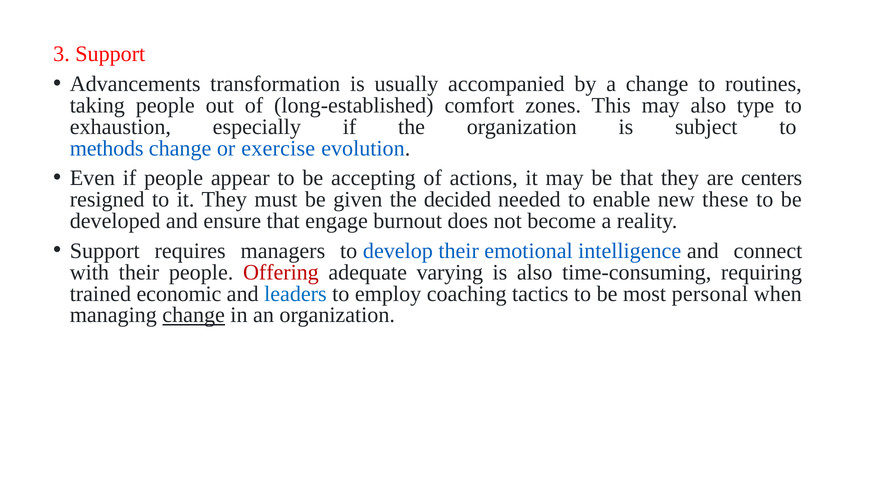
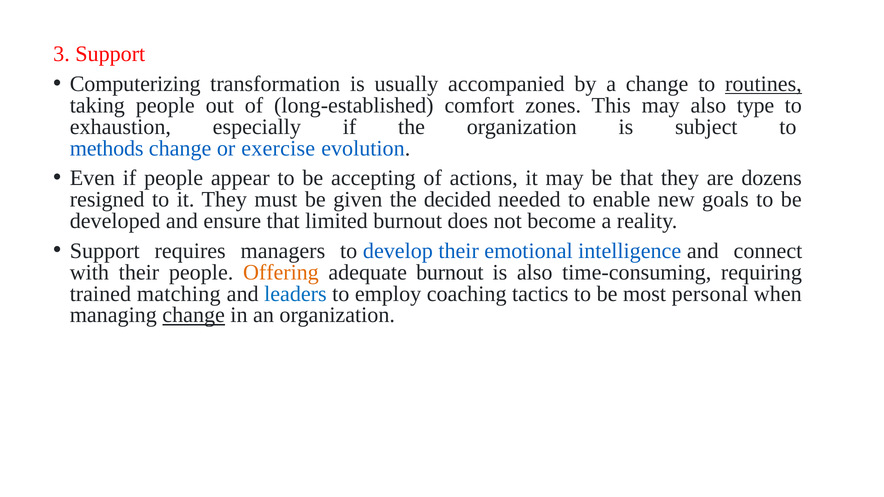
Advancements: Advancements -> Computerizing
routines underline: none -> present
centers: centers -> dozens
these: these -> goals
engage: engage -> limited
Offering colour: red -> orange
adequate varying: varying -> burnout
economic: economic -> matching
